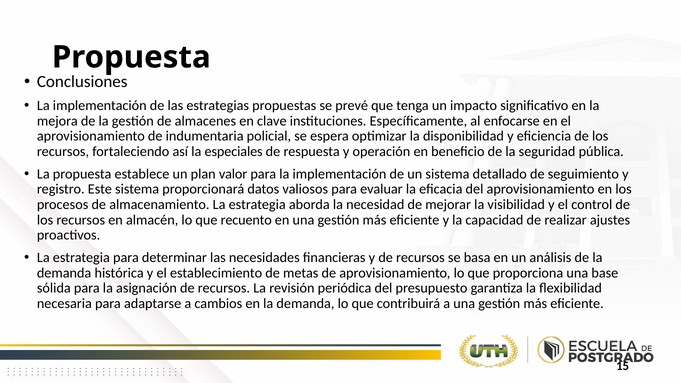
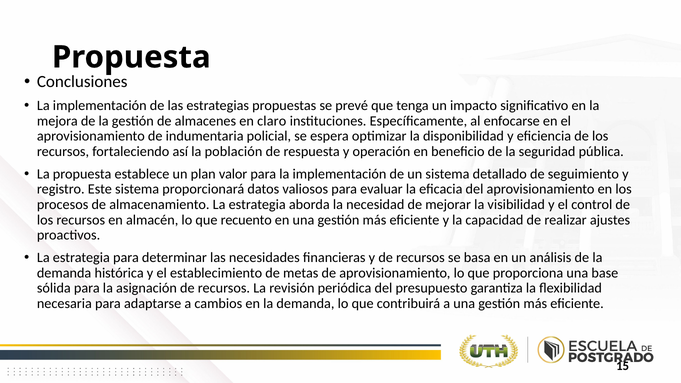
clave: clave -> claro
especiales: especiales -> población
